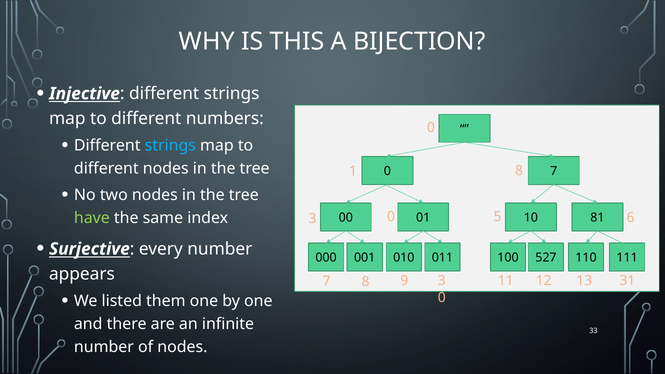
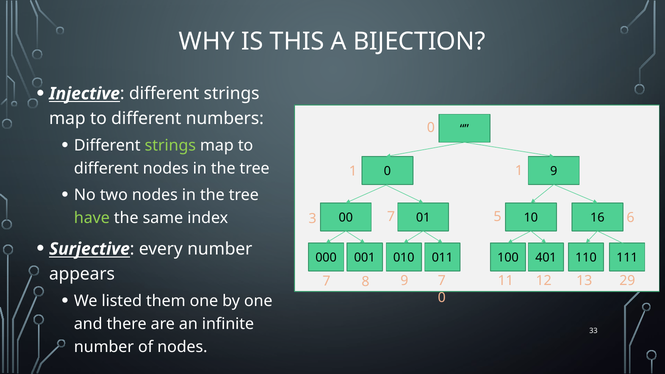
strings at (170, 146) colour: light blue -> light green
1 8: 8 -> 1
0 7: 7 -> 9
81: 81 -> 16
0 at (391, 217): 0 -> 7
527: 527 -> 401
31: 31 -> 29
9 3: 3 -> 7
